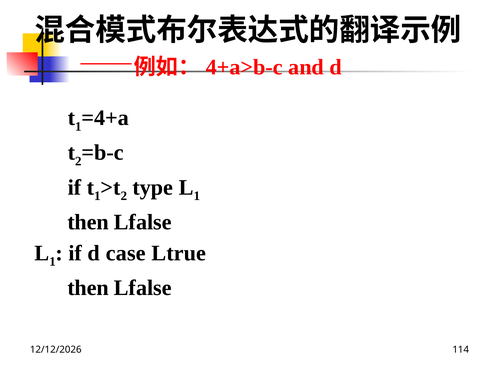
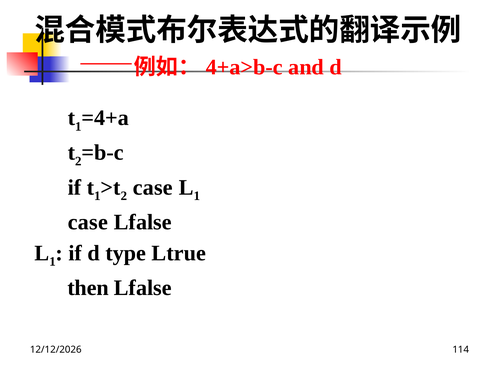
type at (153, 187): type -> case
then at (88, 222): then -> case
case: case -> type
